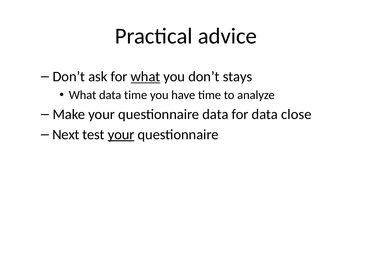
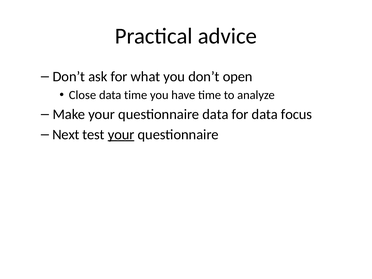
what at (145, 77) underline: present -> none
stays: stays -> open
What at (83, 95): What -> Close
close: close -> focus
